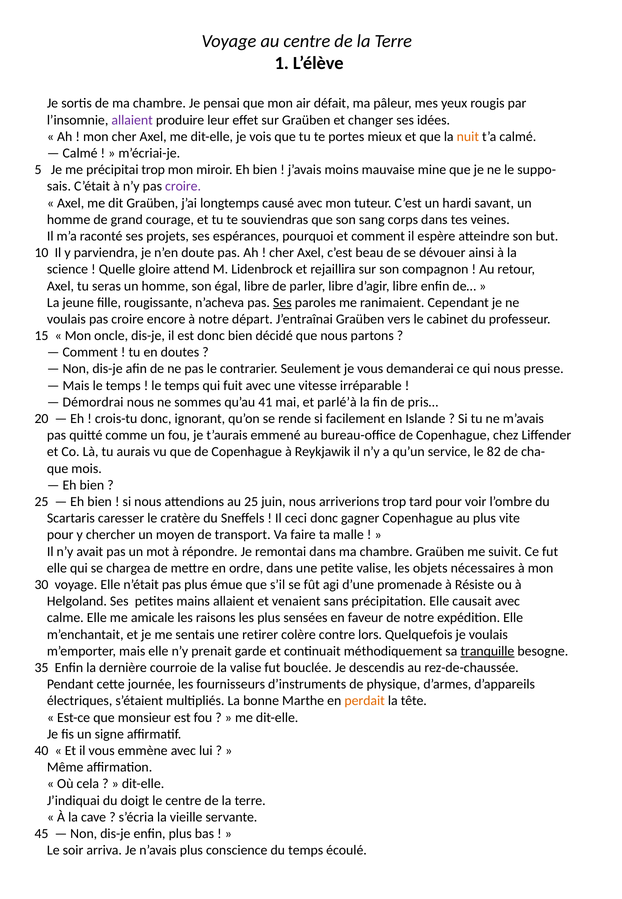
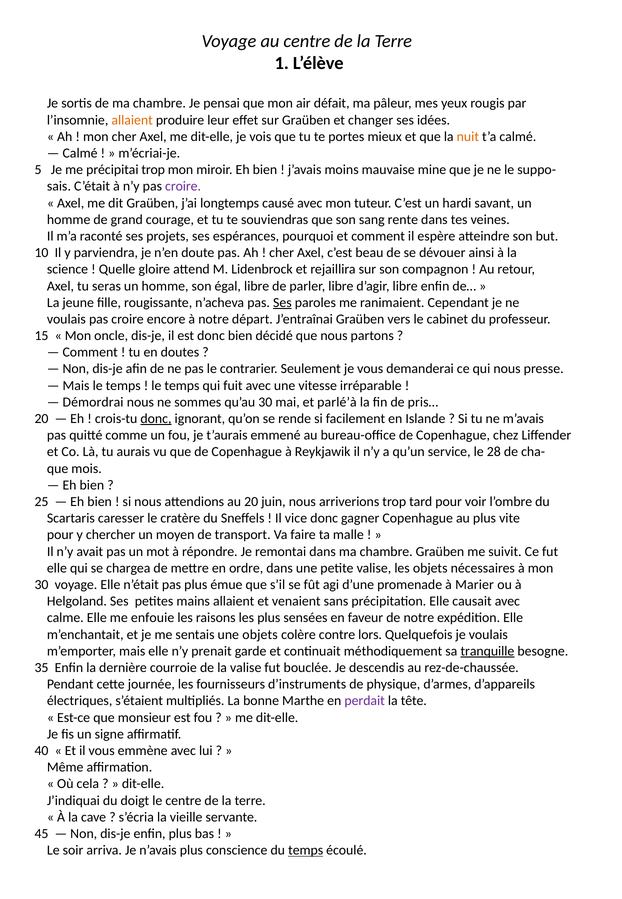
allaient at (132, 120) colour: purple -> orange
corps: corps -> rente
qu’au 41: 41 -> 30
donc at (156, 418) underline: none -> present
82: 82 -> 28
au 25: 25 -> 20
ceci: ceci -> vice
Résiste: Résiste -> Marier
amicale: amicale -> enfouie
une retirer: retirer -> objets
perdait colour: orange -> purple
temps at (306, 850) underline: none -> present
